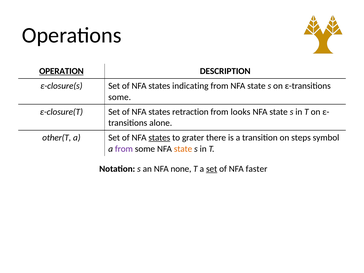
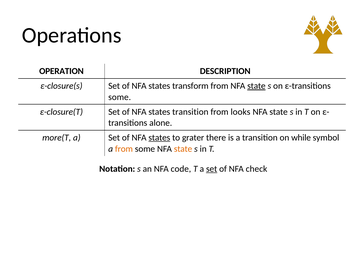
OPERATION underline: present -> none
indicating: indicating -> transform
state at (256, 86) underline: none -> present
states retraction: retraction -> transition
other(T: other(T -> more(T
steps: steps -> while
from at (124, 149) colour: purple -> orange
none: none -> code
faster: faster -> check
